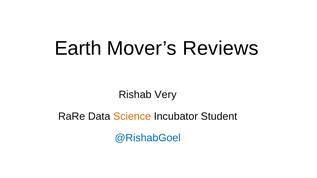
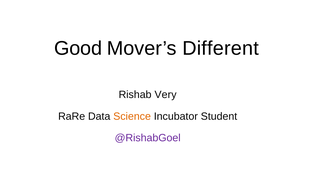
Earth: Earth -> Good
Reviews: Reviews -> Different
@RishabGoel colour: blue -> purple
